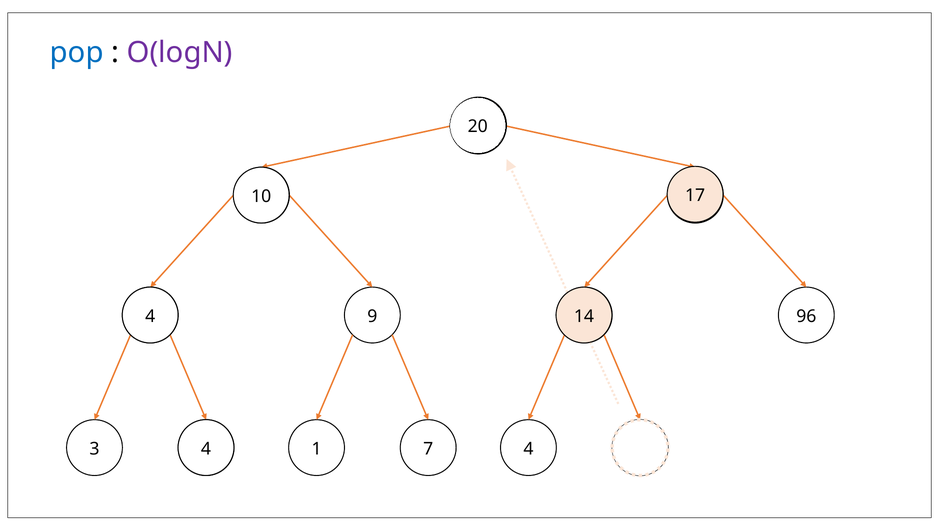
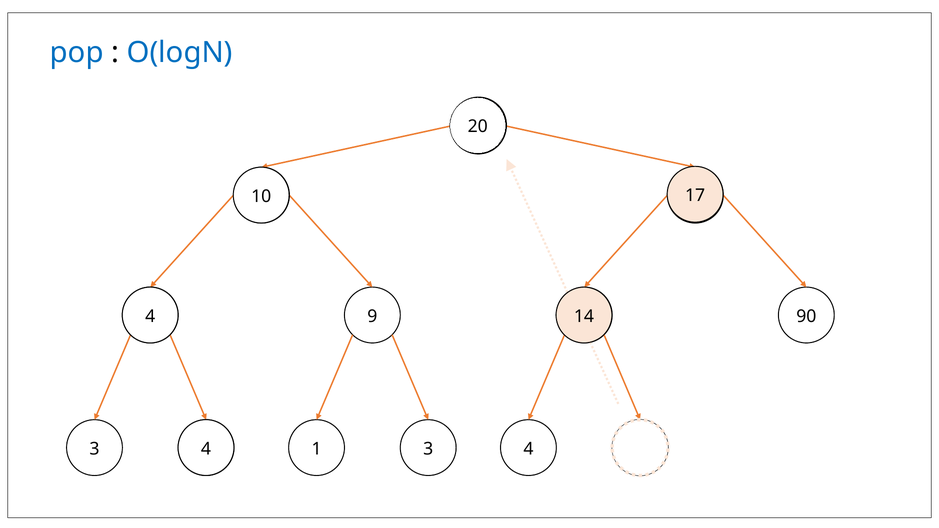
O(logN colour: purple -> blue
96: 96 -> 90
1 7: 7 -> 3
